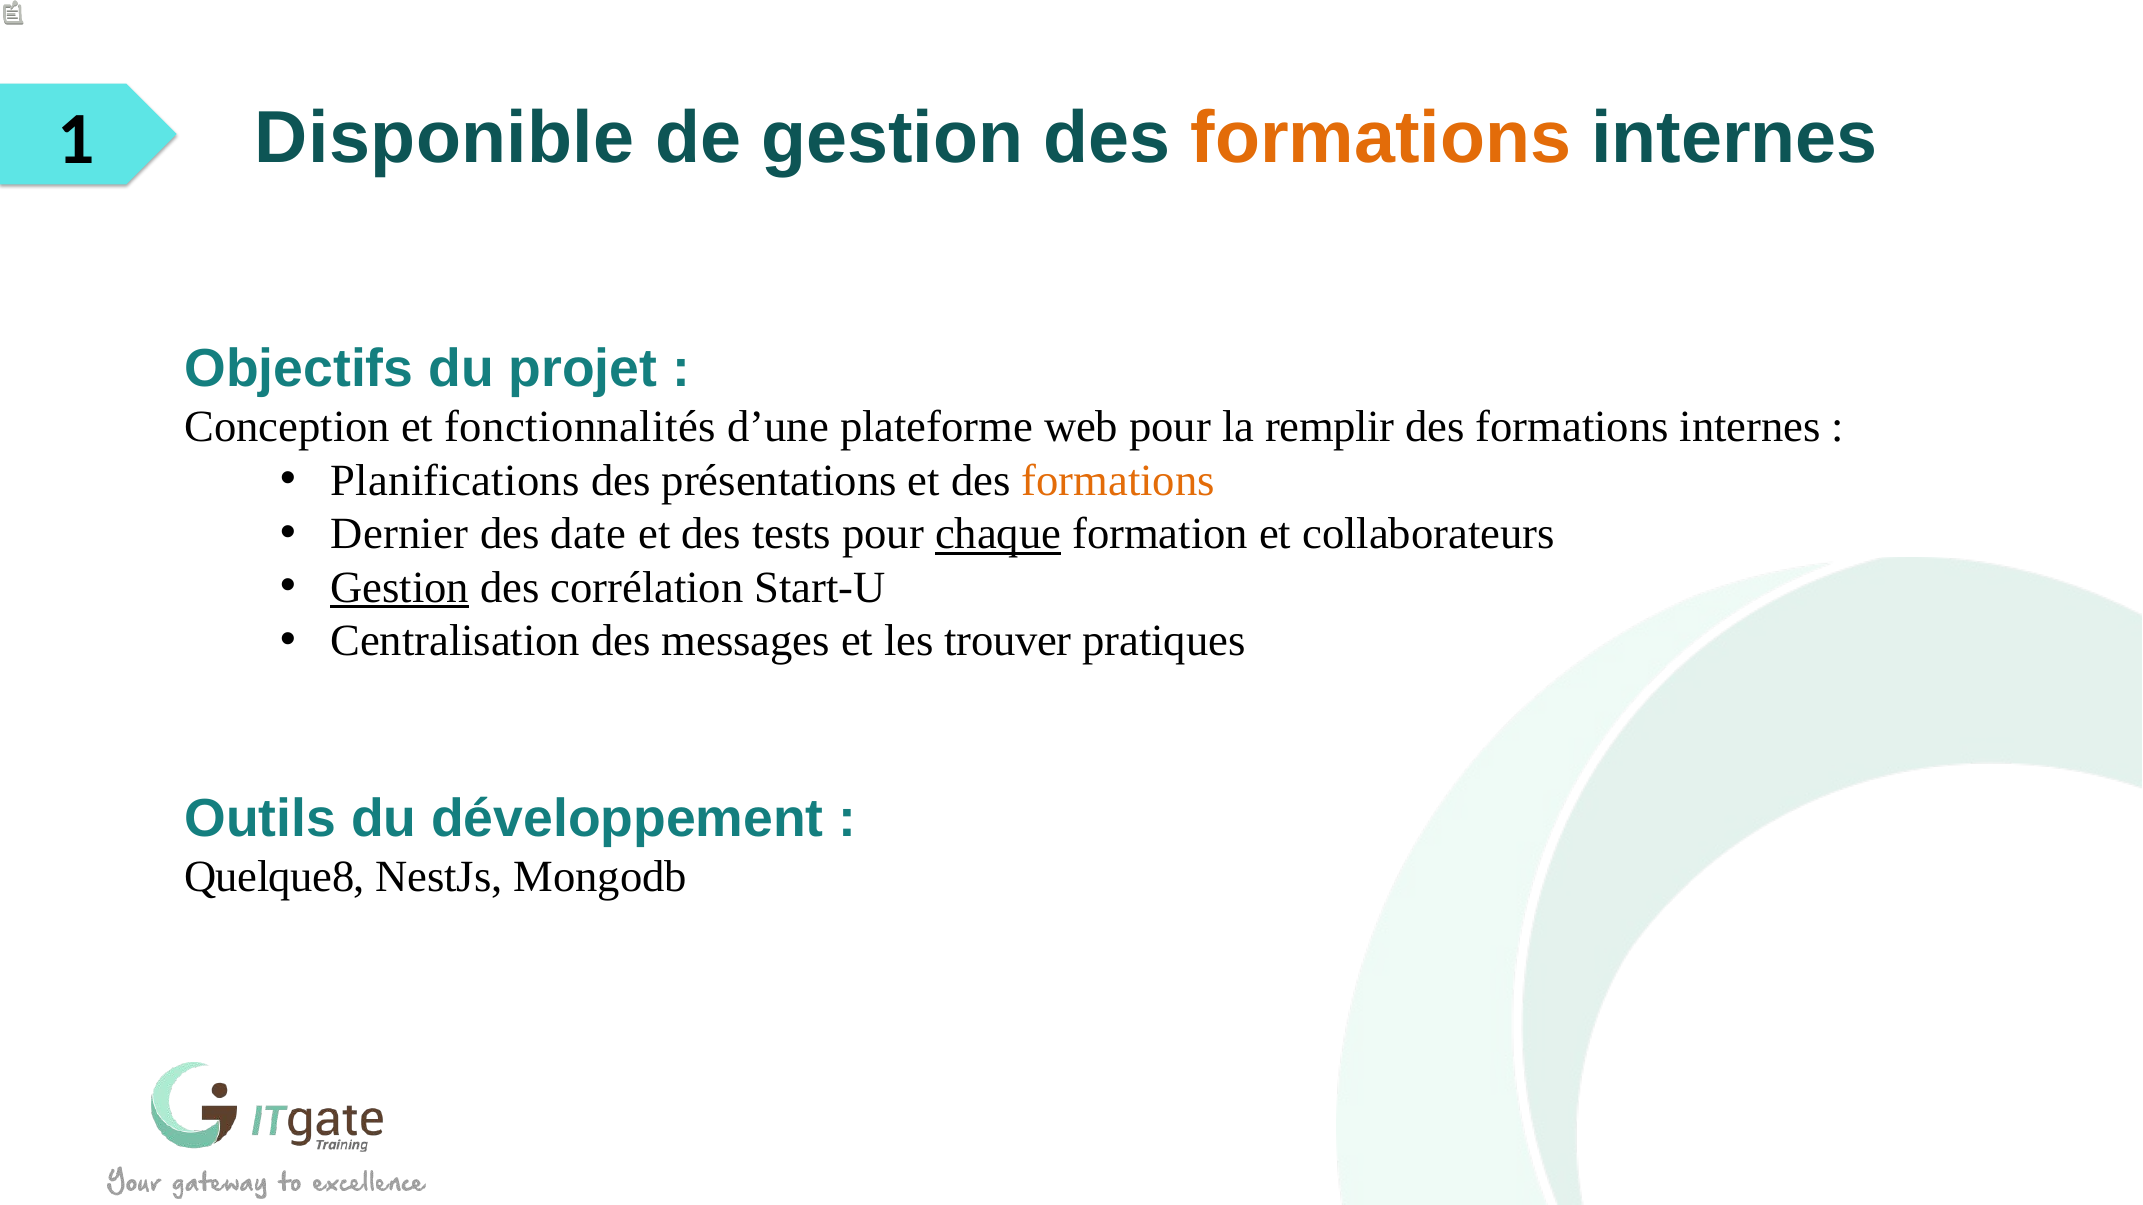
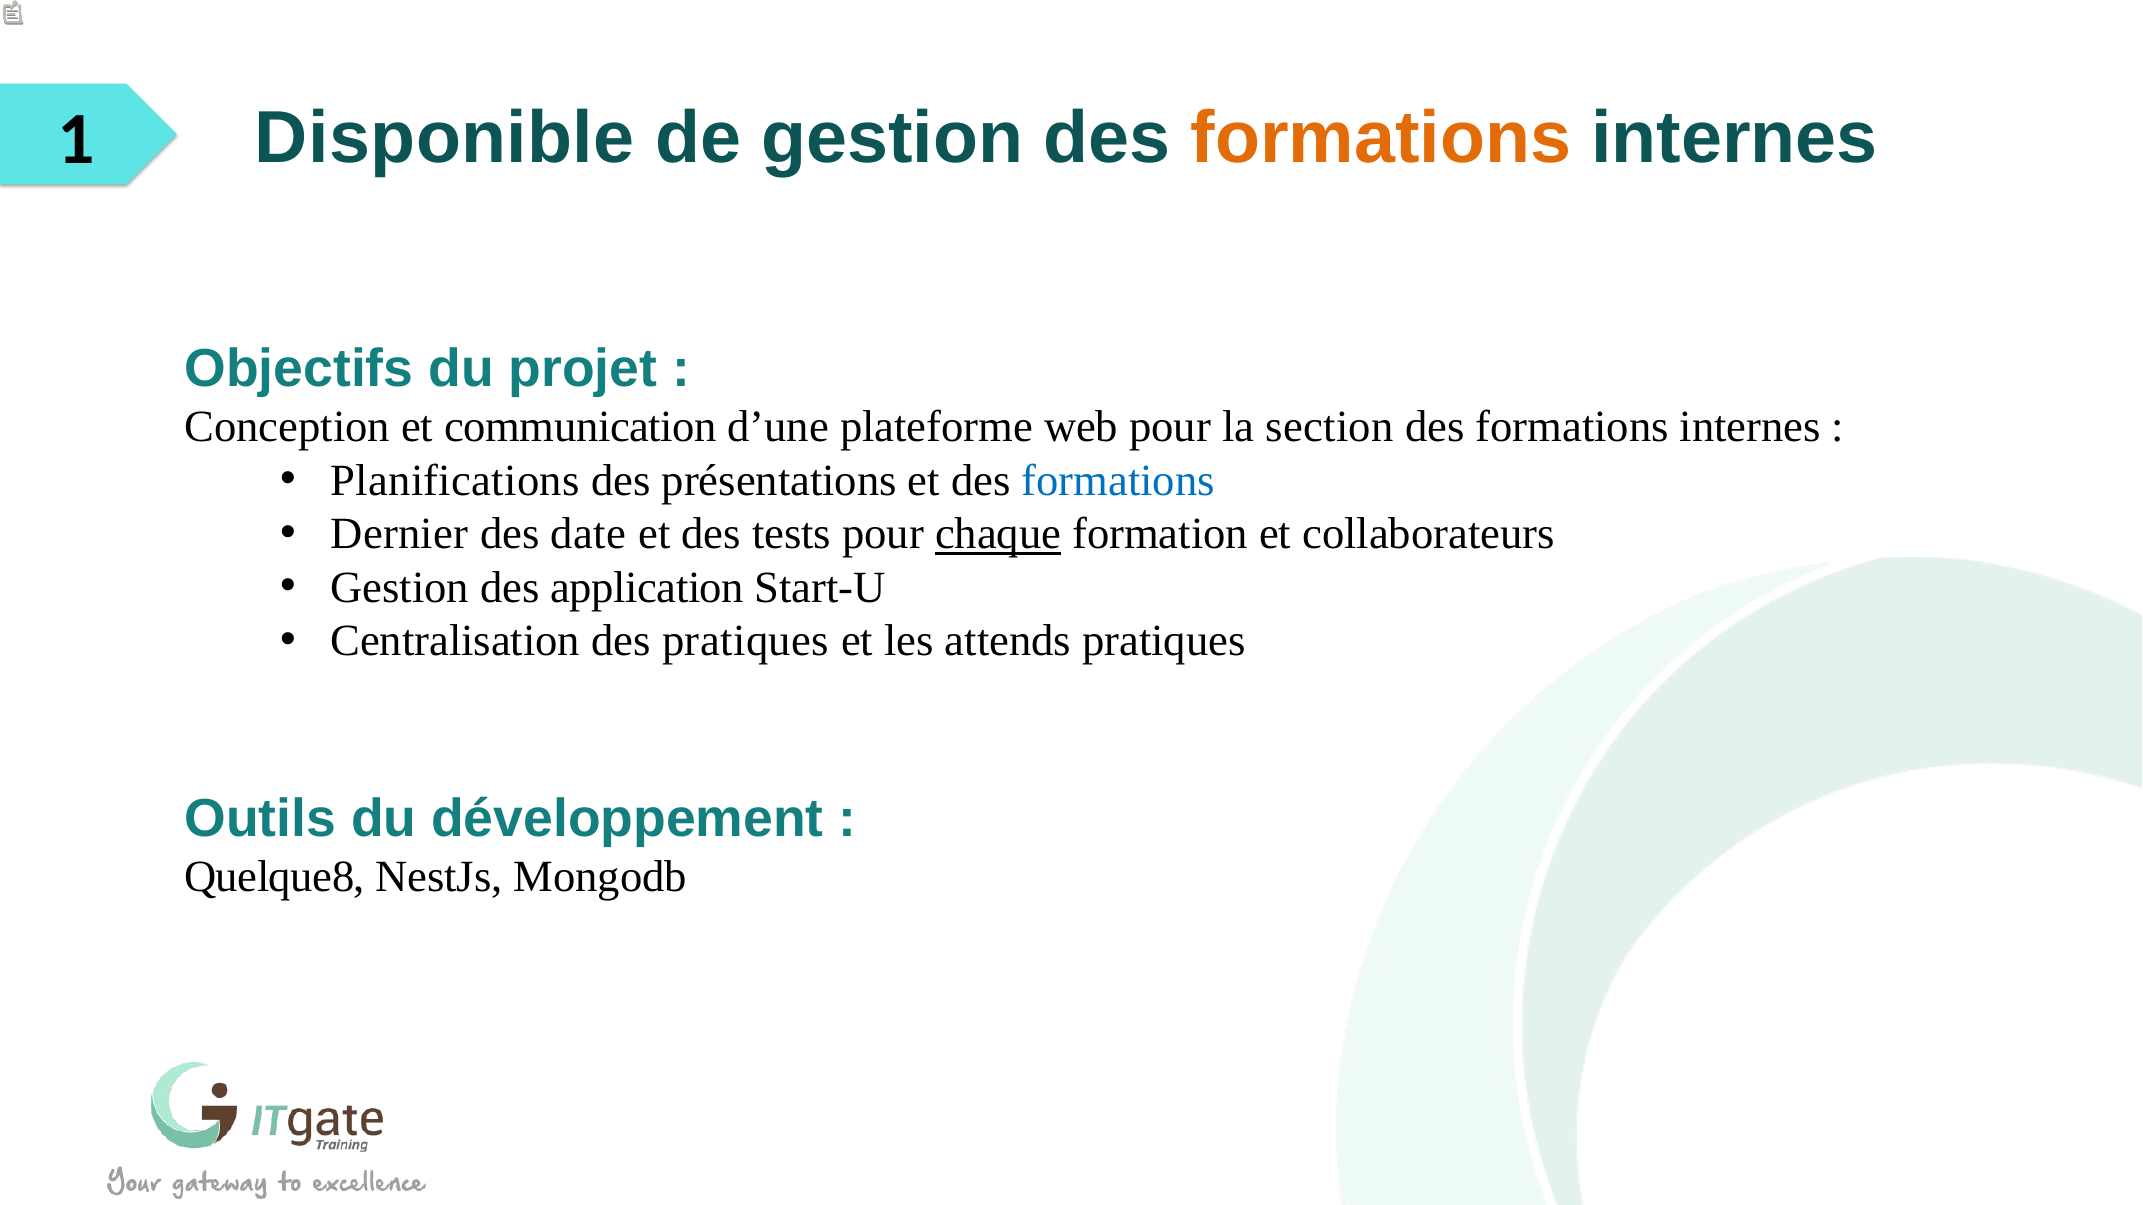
fonctionnalités: fonctionnalités -> communication
remplir: remplir -> section
formations at (1118, 481) colour: orange -> blue
Gestion at (400, 588) underline: present -> none
corrélation: corrélation -> application
des messages: messages -> pratiques
trouver: trouver -> attends
